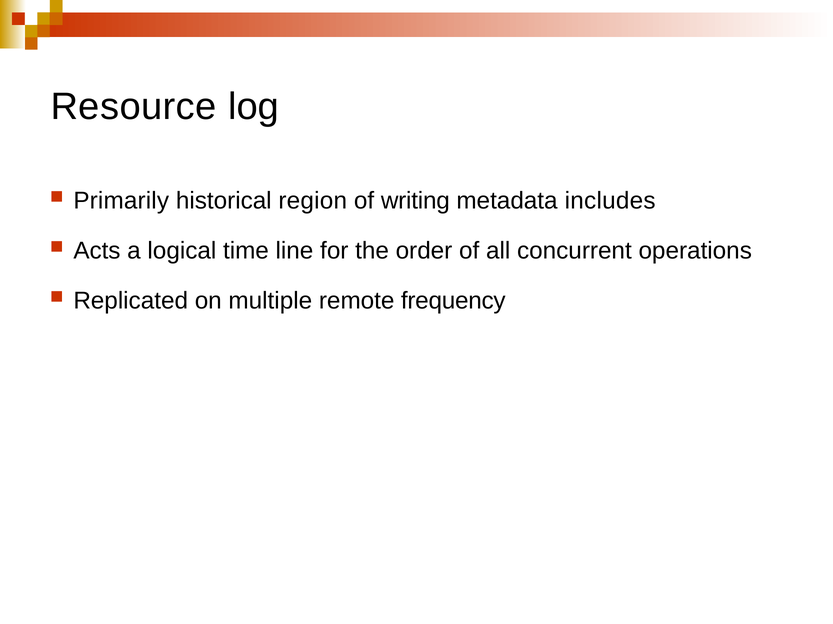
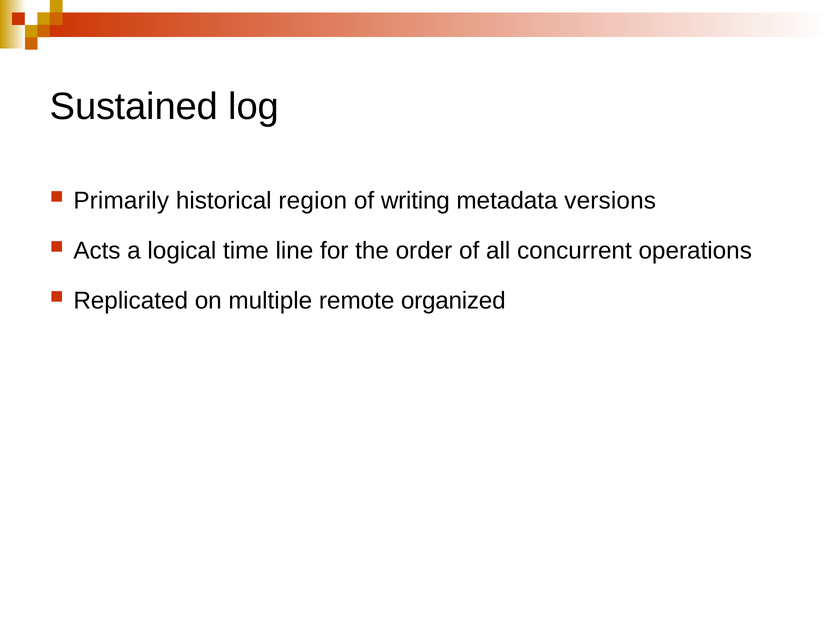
Resource: Resource -> Sustained
includes: includes -> versions
frequency: frequency -> organized
